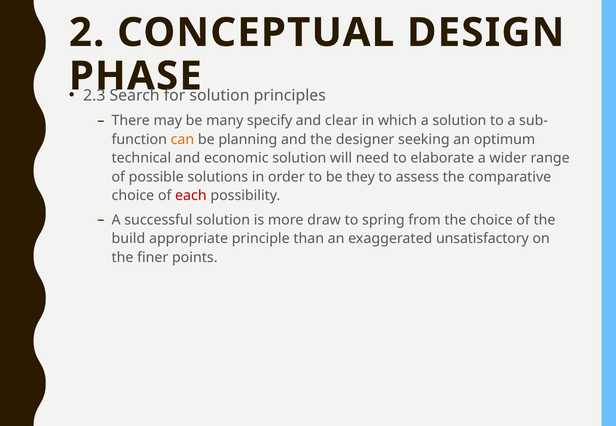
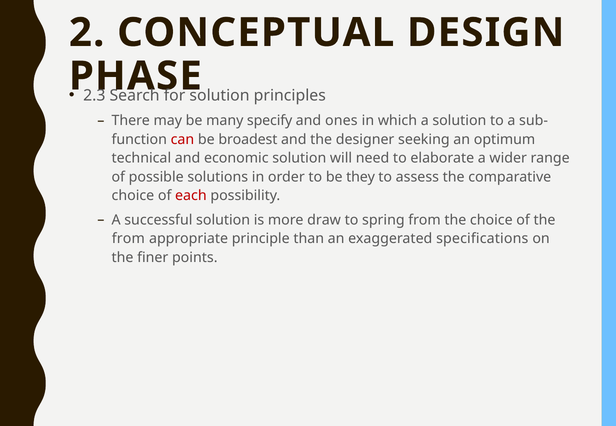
clear: clear -> ones
can colour: orange -> red
planning: planning -> broadest
build at (128, 239): build -> from
unsatisfactory: unsatisfactory -> specifications
